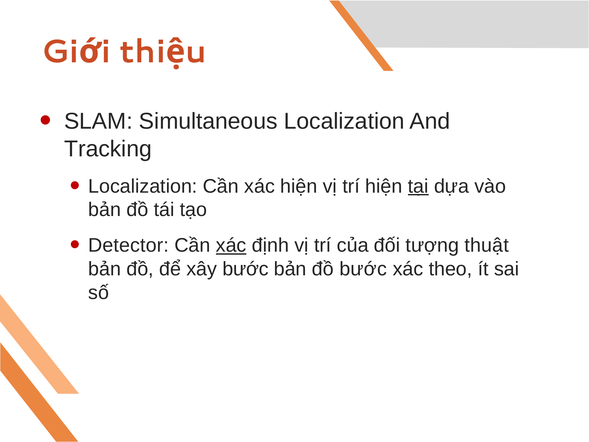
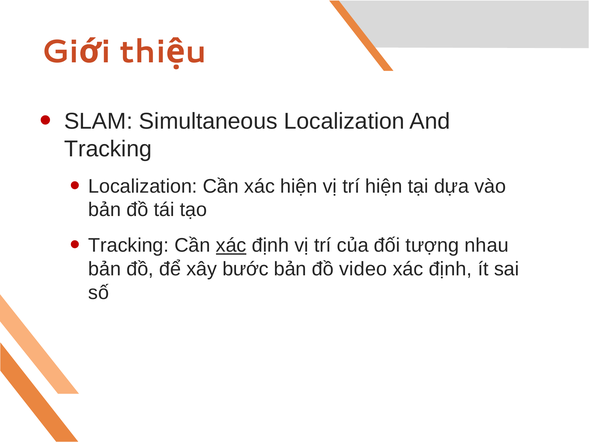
tại underline: present -> none
Detector at (129, 245): Detector -> Tracking
thuật: thuật -> nhau
đồ bước: bước -> video
theo at (450, 269): theo -> định
